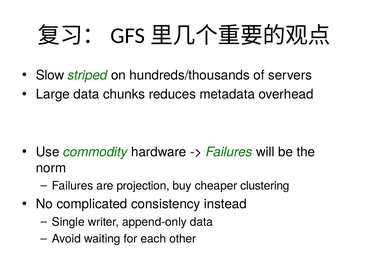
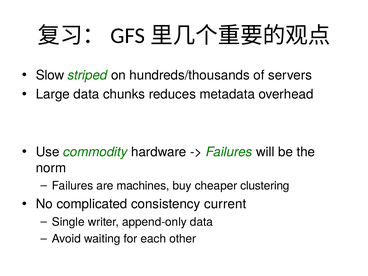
projection: projection -> machines
instead: instead -> current
